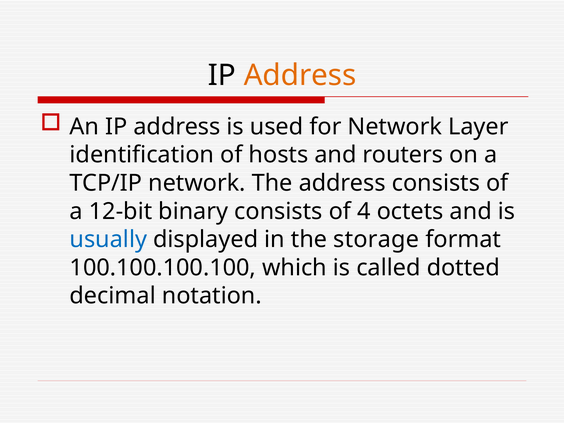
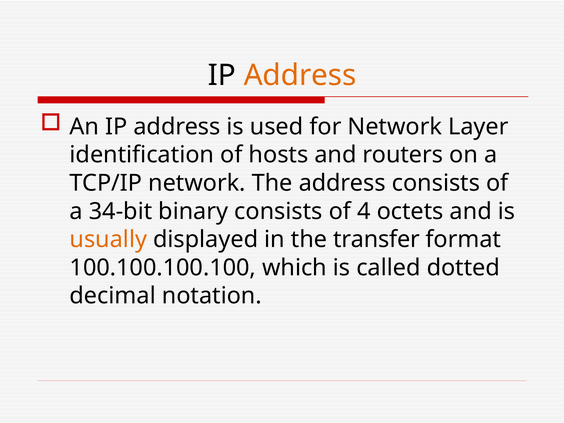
12-bit: 12-bit -> 34-bit
usually colour: blue -> orange
storage: storage -> transfer
